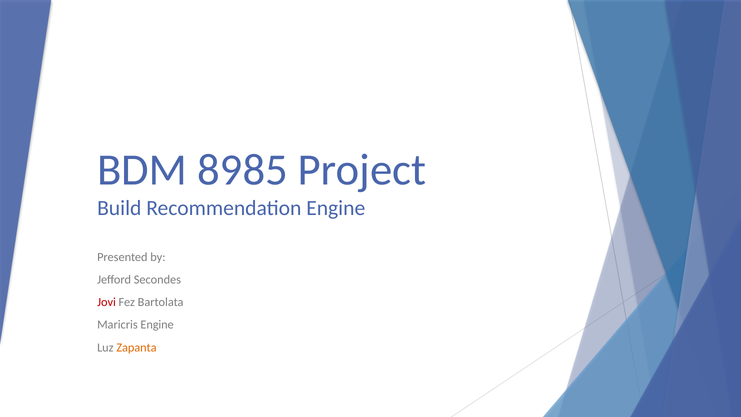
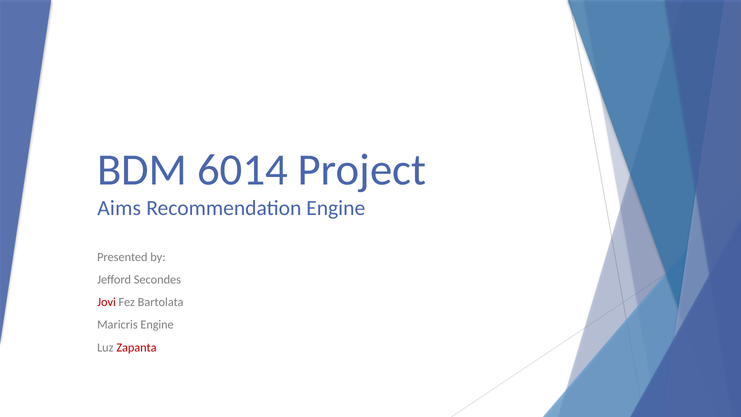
8985: 8985 -> 6014
Build: Build -> Aims
Zapanta colour: orange -> red
